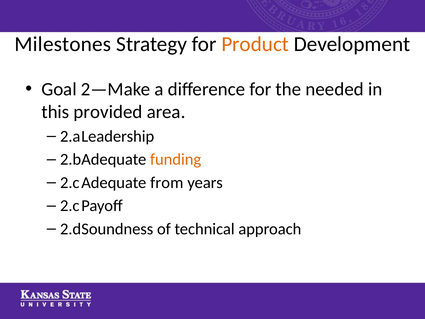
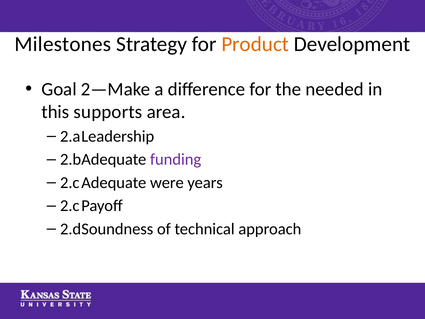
provided: provided -> supports
funding colour: orange -> purple
from: from -> were
